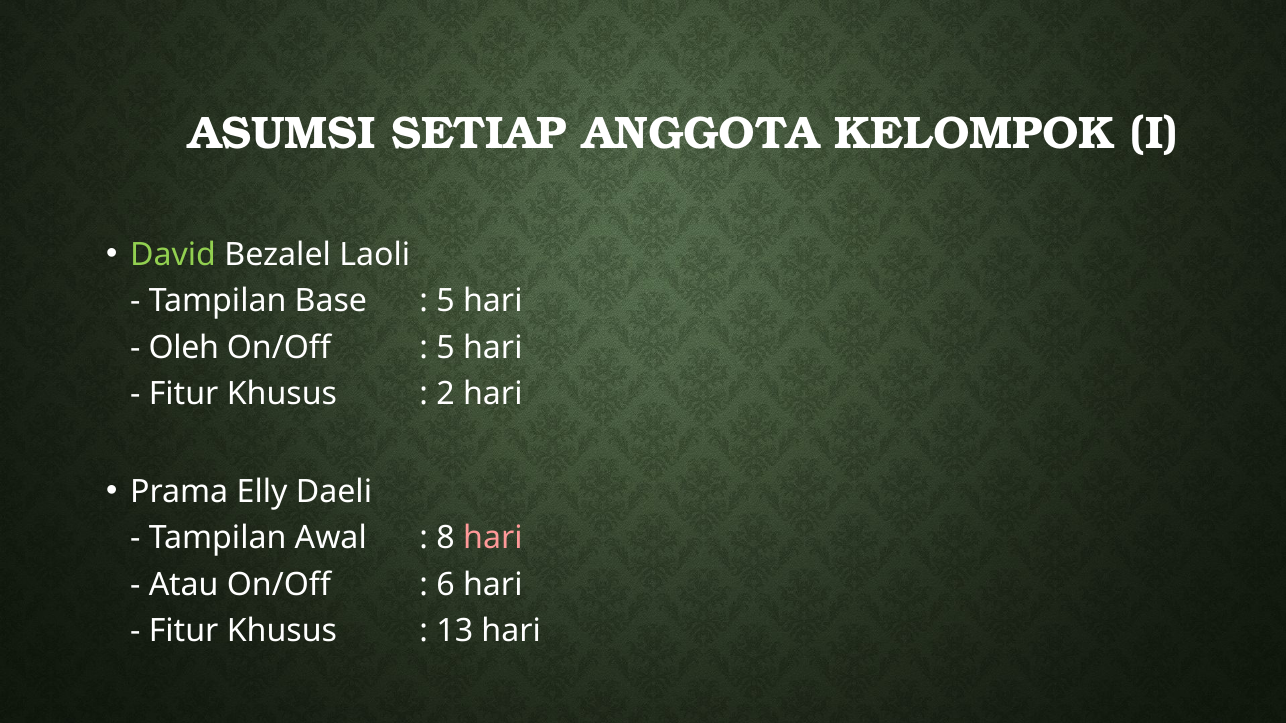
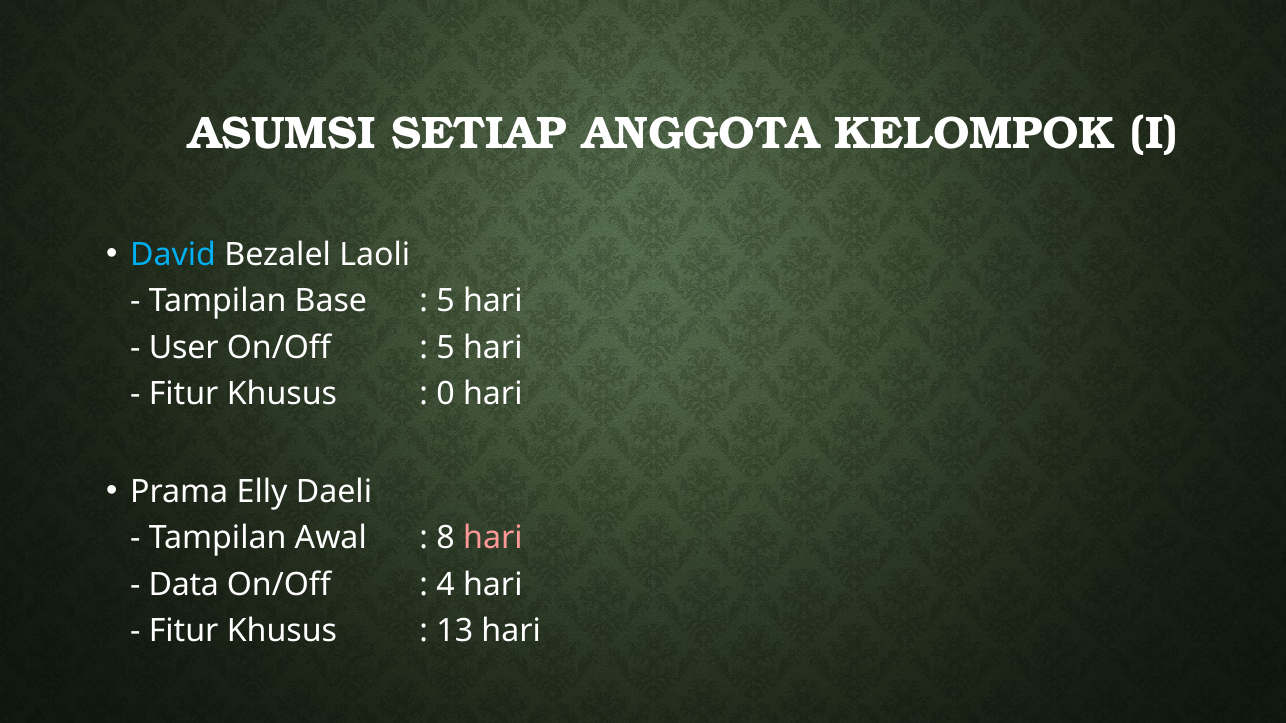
David colour: light green -> light blue
Oleh: Oleh -> User
2: 2 -> 0
Atau: Atau -> Data
6: 6 -> 4
